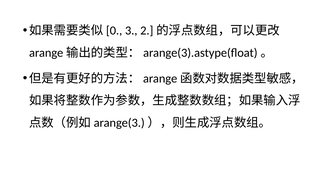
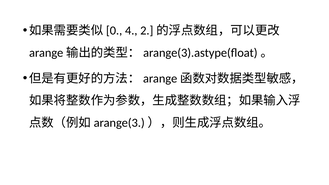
3: 3 -> 4
